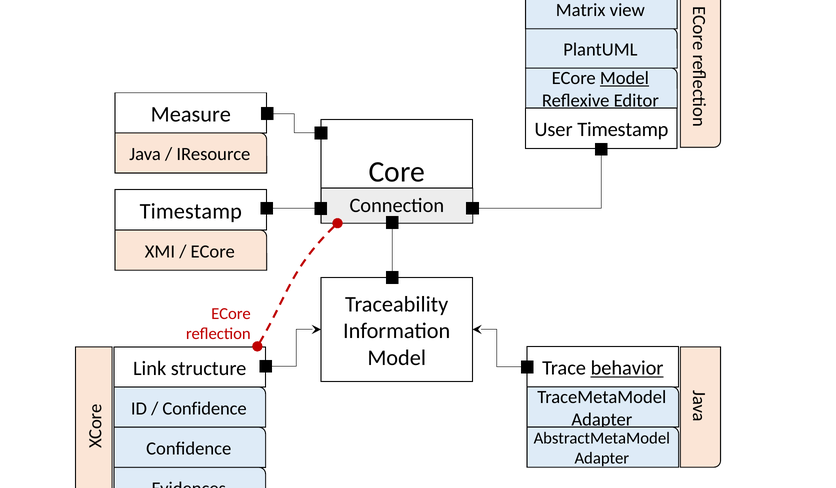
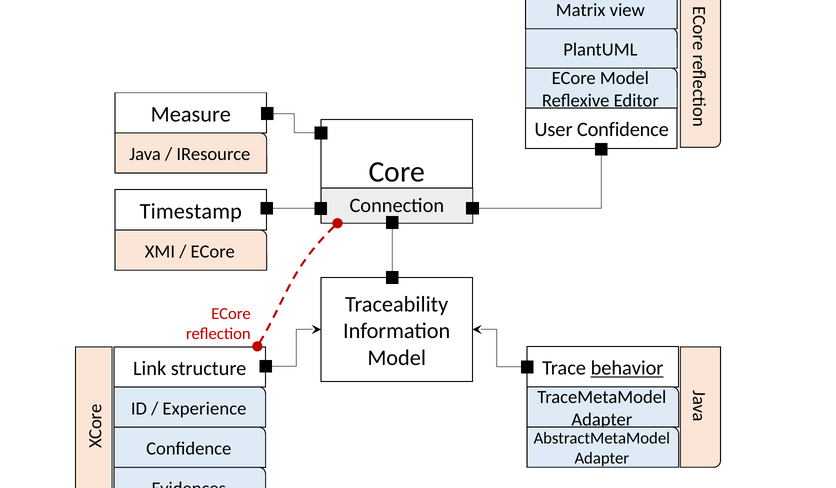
Model at (624, 78) underline: present -> none
User Timestamp: Timestamp -> Confidence
Confidence at (205, 408): Confidence -> Experience
